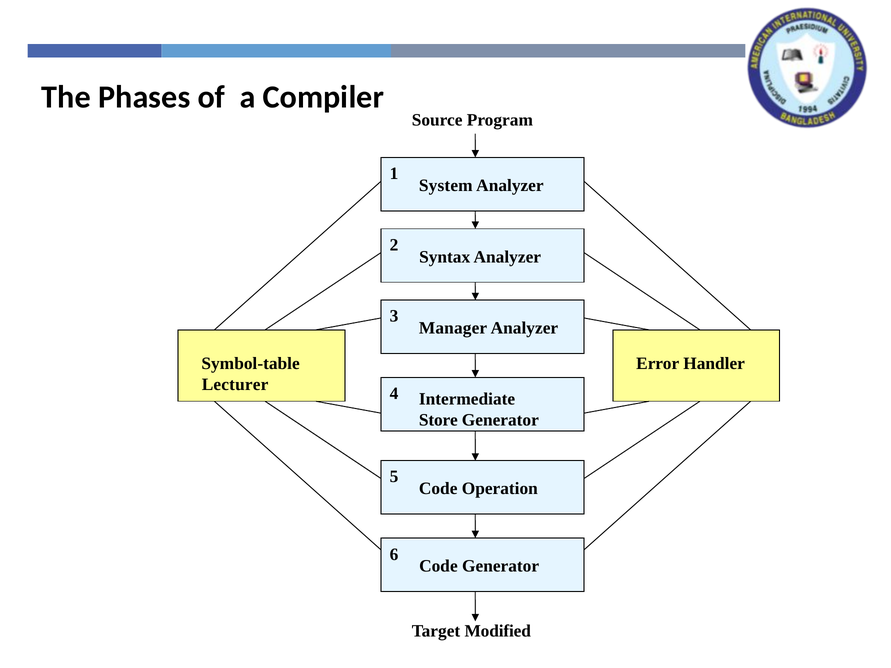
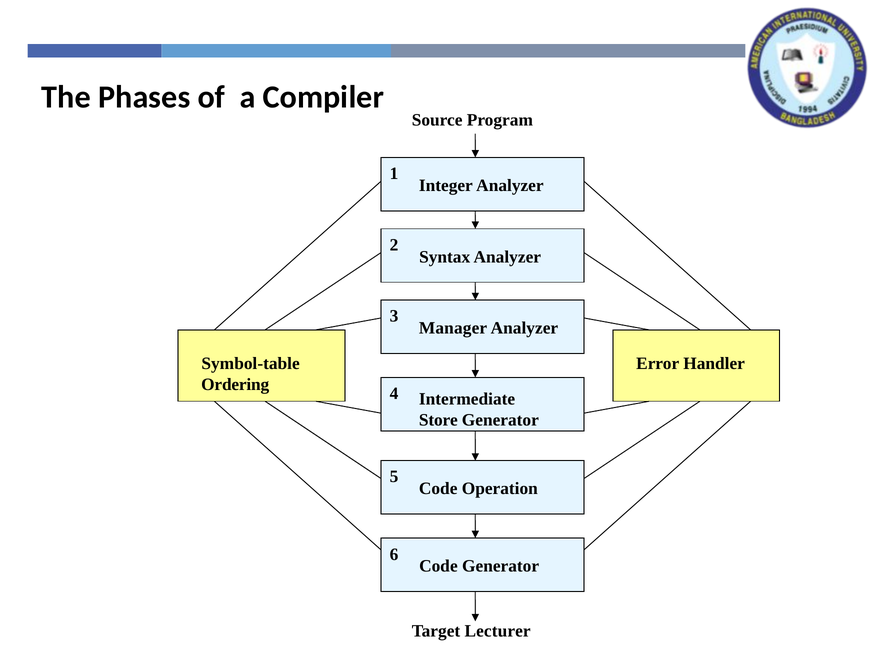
System: System -> Integer
Lecturer: Lecturer -> Ordering
Modified: Modified -> Lecturer
